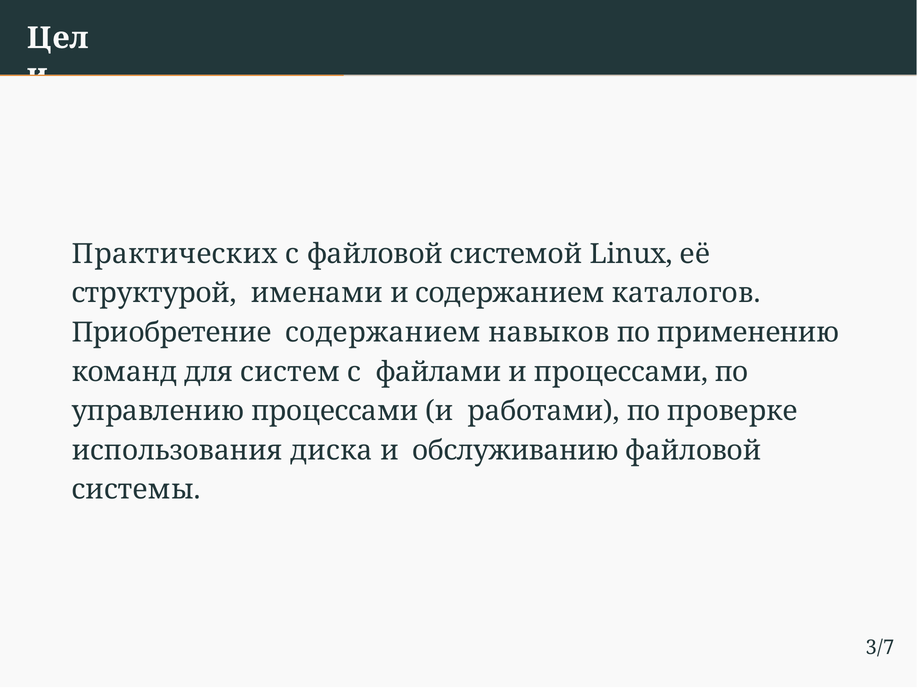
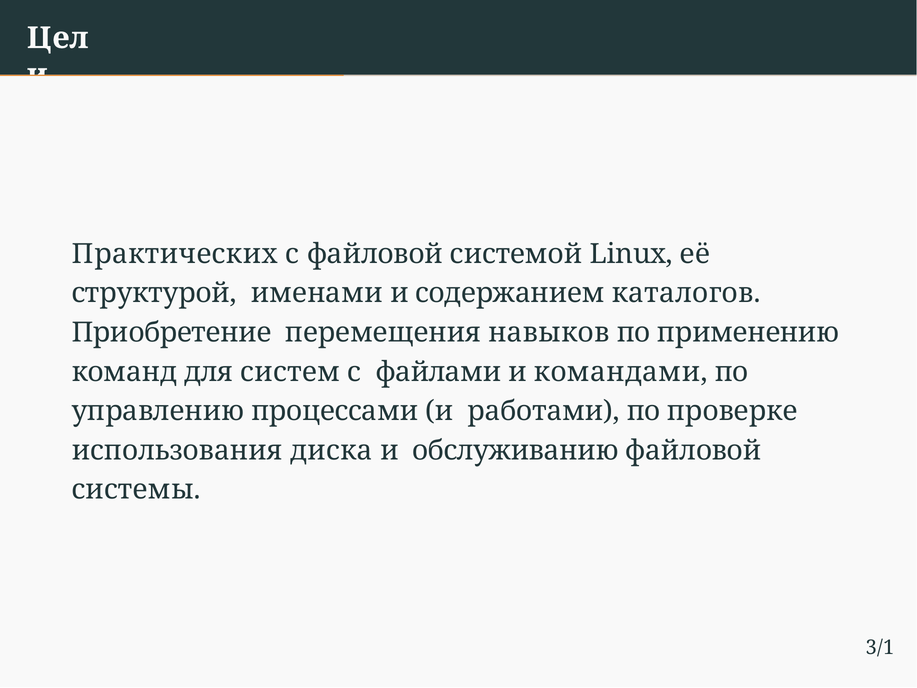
Приобретение содержанием: содержанием -> перемещения
и процессами: процессами -> командами
3/7: 3/7 -> 3/1
